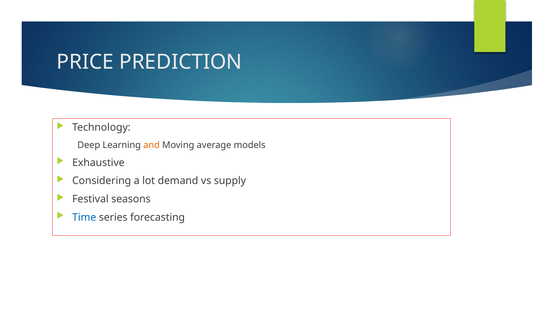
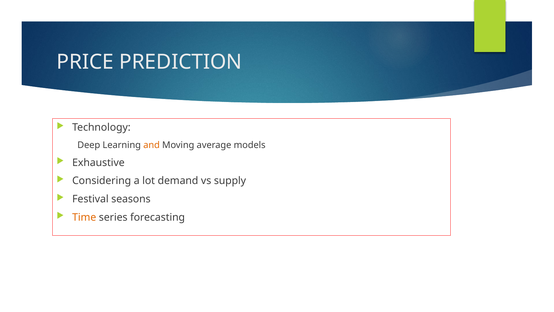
Time colour: blue -> orange
